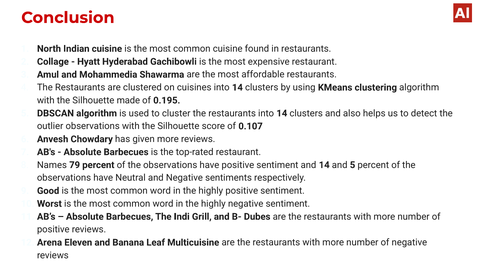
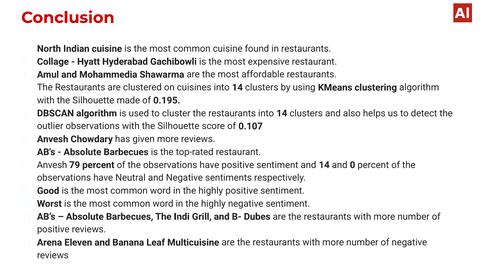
Names at (52, 165): Names -> Anvesh
and 5: 5 -> 0
